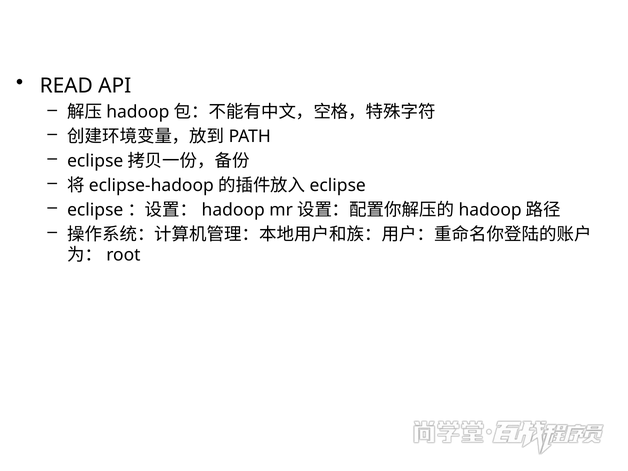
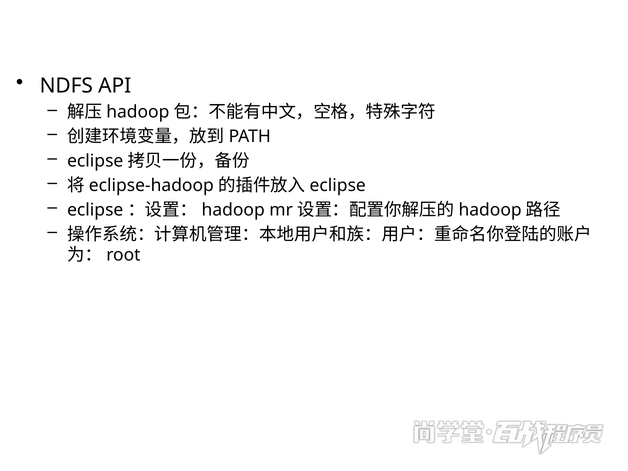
READ: READ -> NDFS
